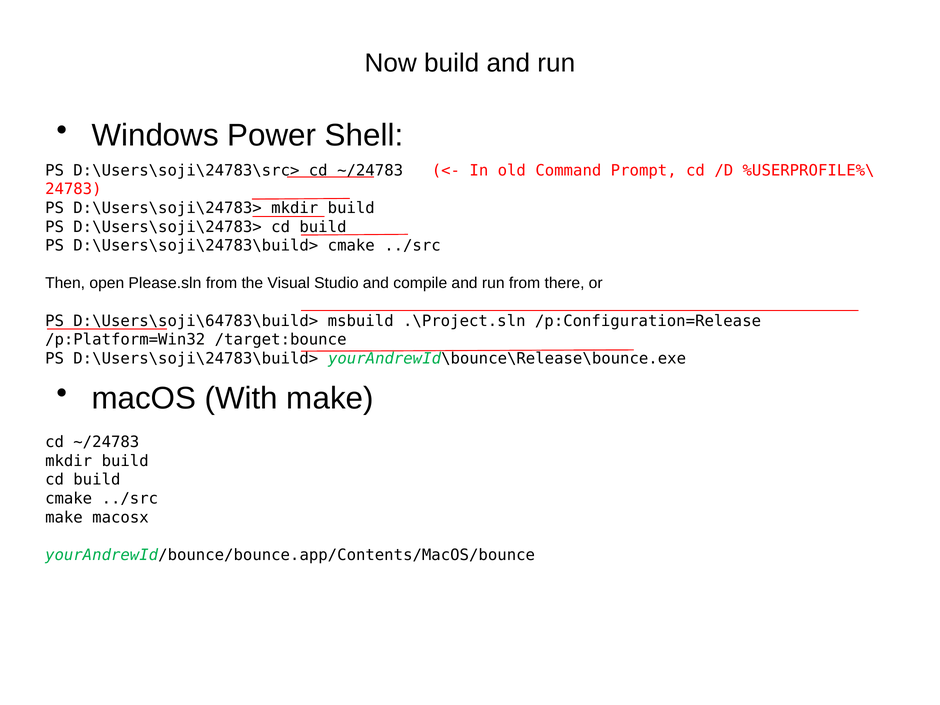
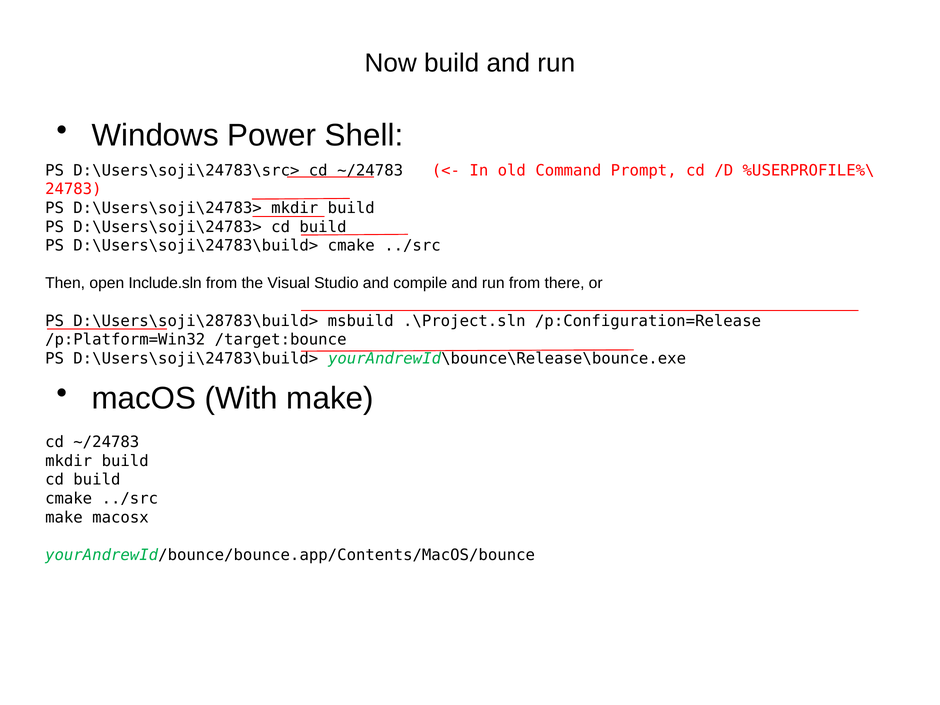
Please.sln: Please.sln -> Include.sln
D:\Users\soji\64783\build>: D:\Users\soji\64783\build> -> D:\Users\soji\28783\build>
